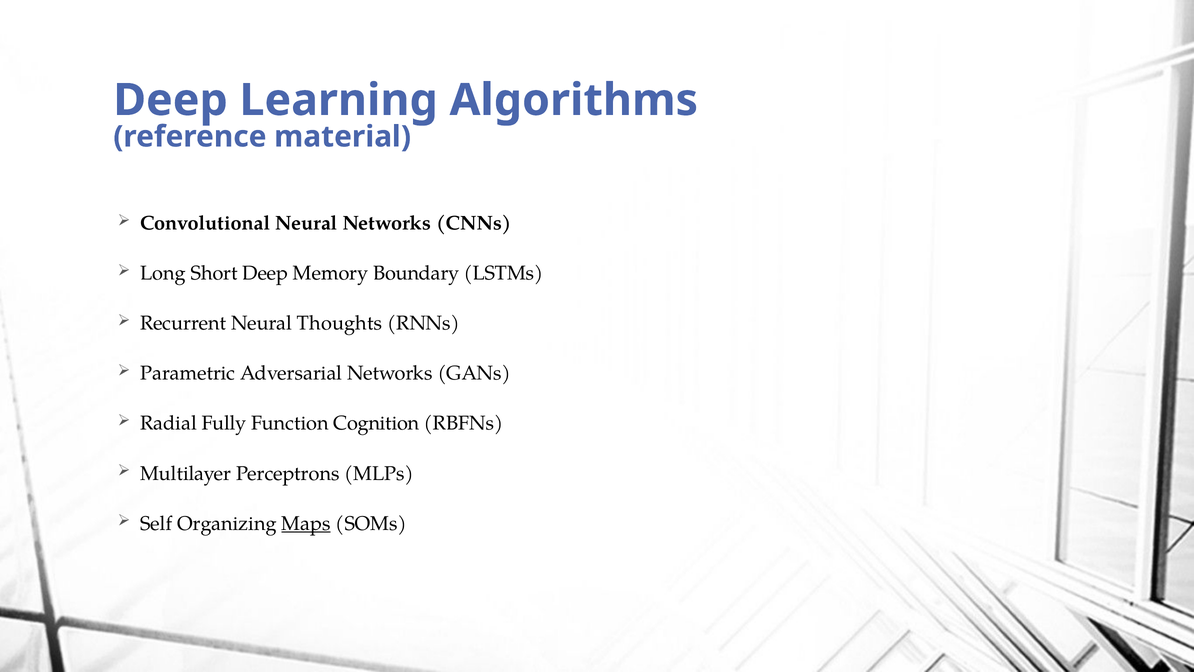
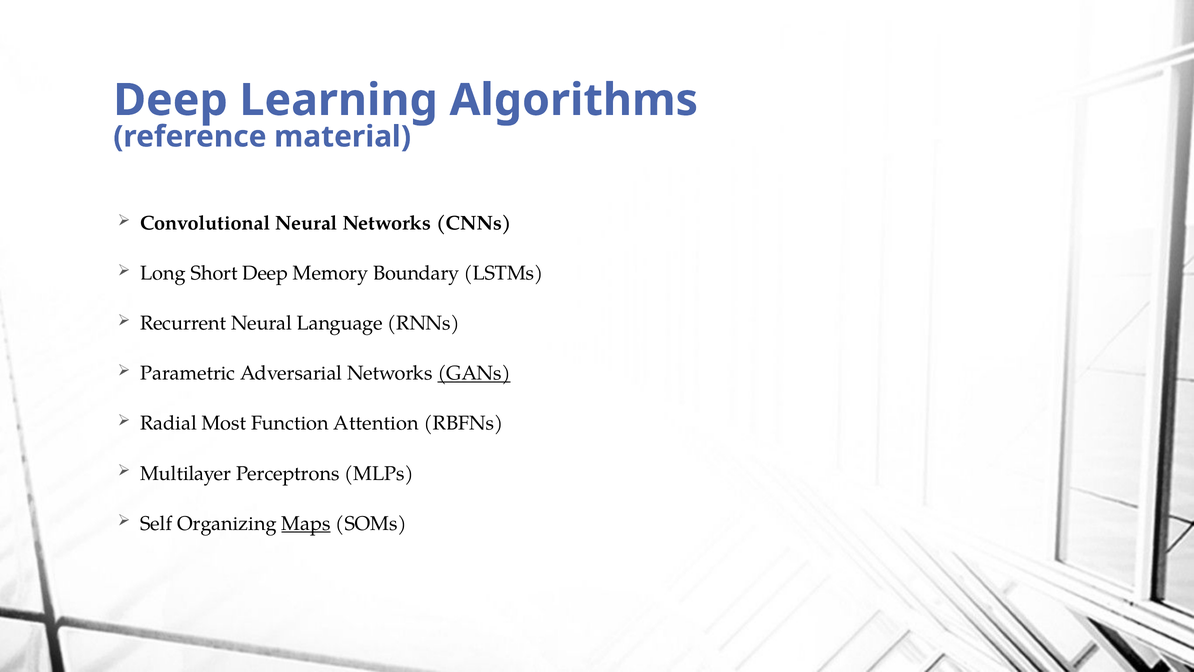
Thoughts: Thoughts -> Language
GANs underline: none -> present
Fully: Fully -> Most
Cognition: Cognition -> Attention
